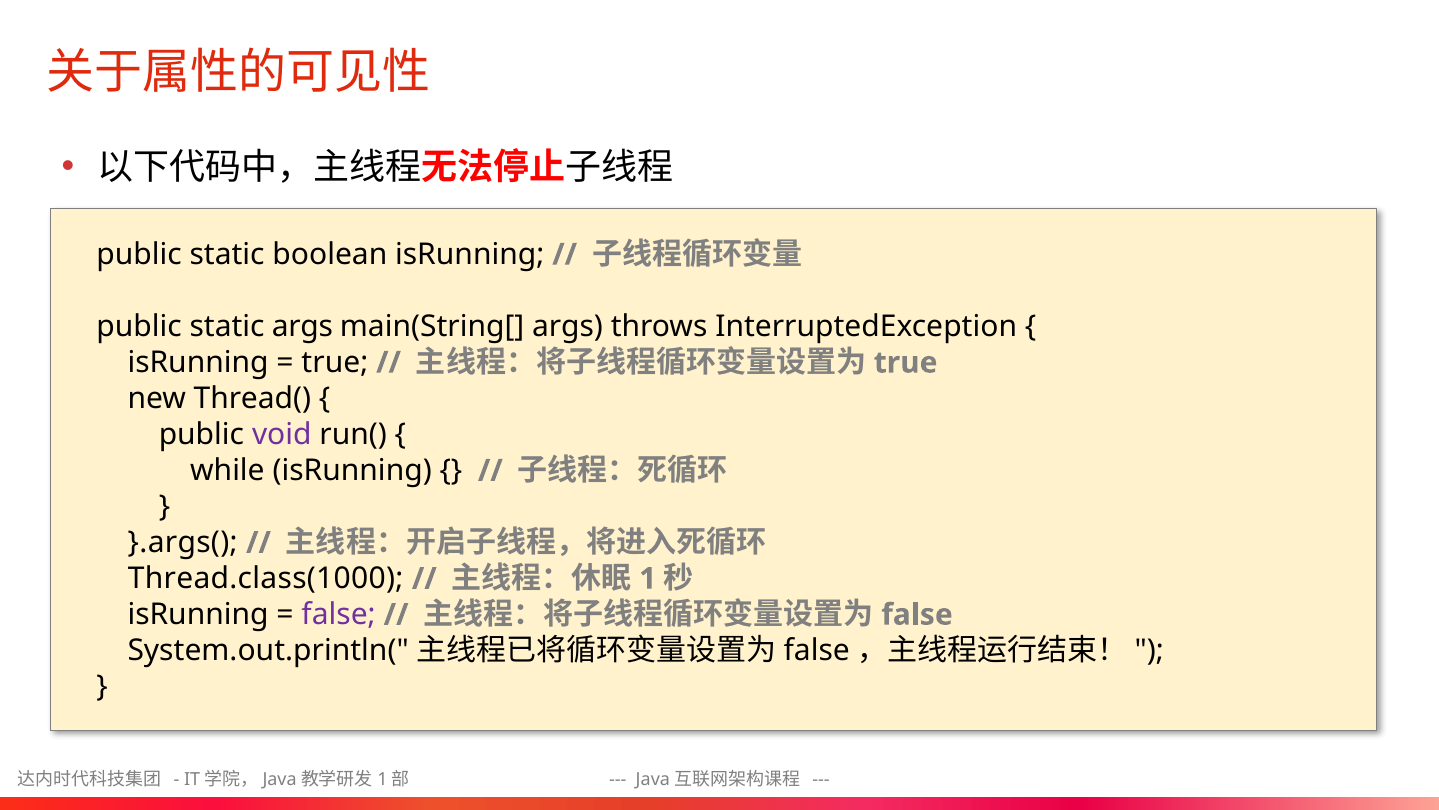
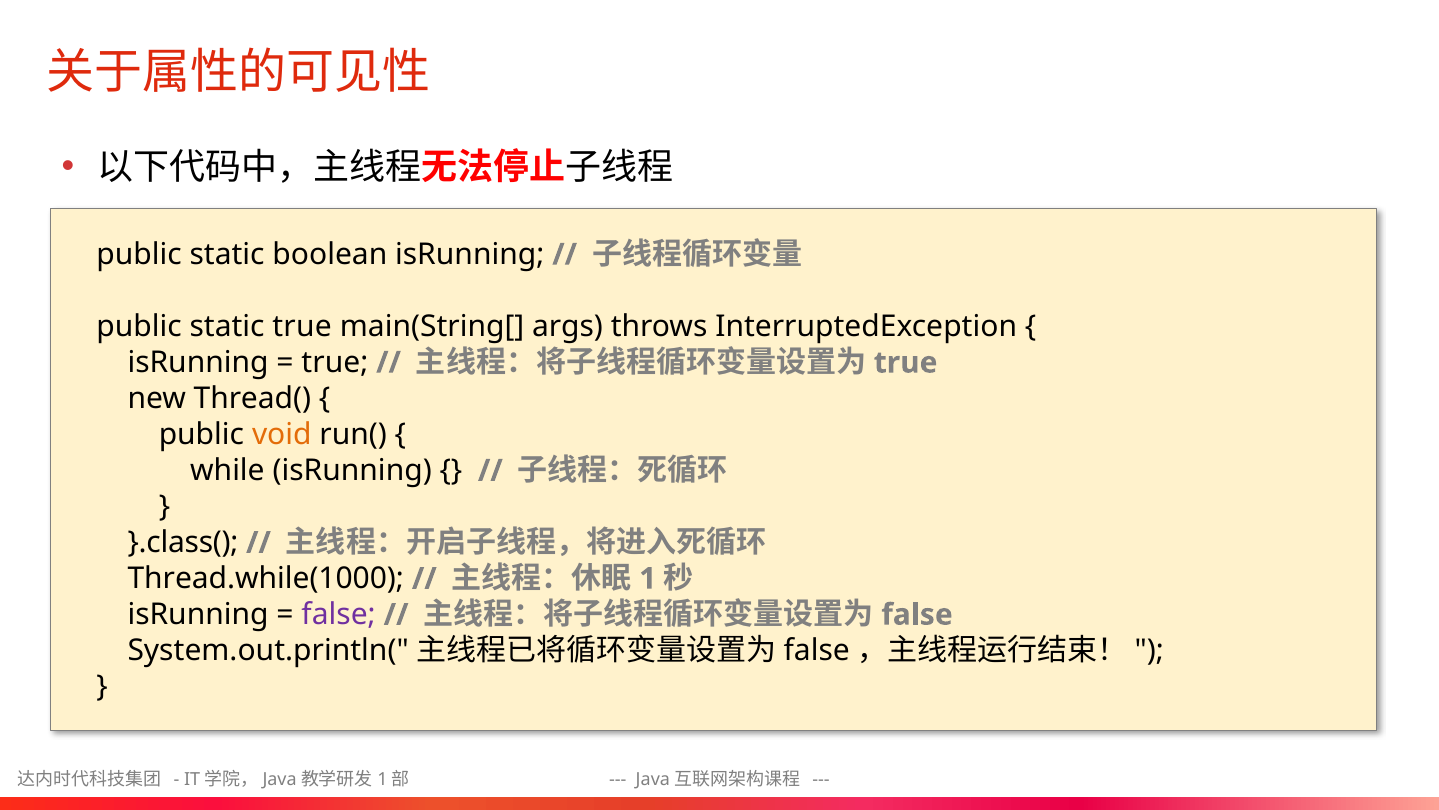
static args: args -> true
void colour: purple -> orange
}.args(: }.args( -> }.class(
Thread.class(1000: Thread.class(1000 -> Thread.while(1000
